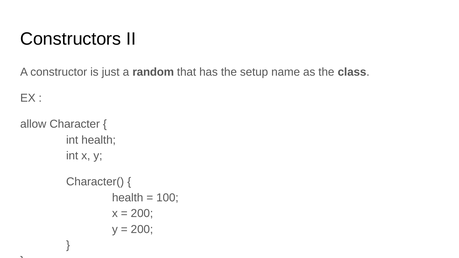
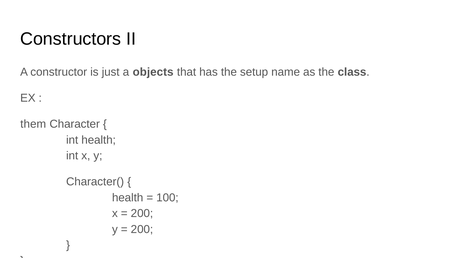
random: random -> objects
allow: allow -> them
